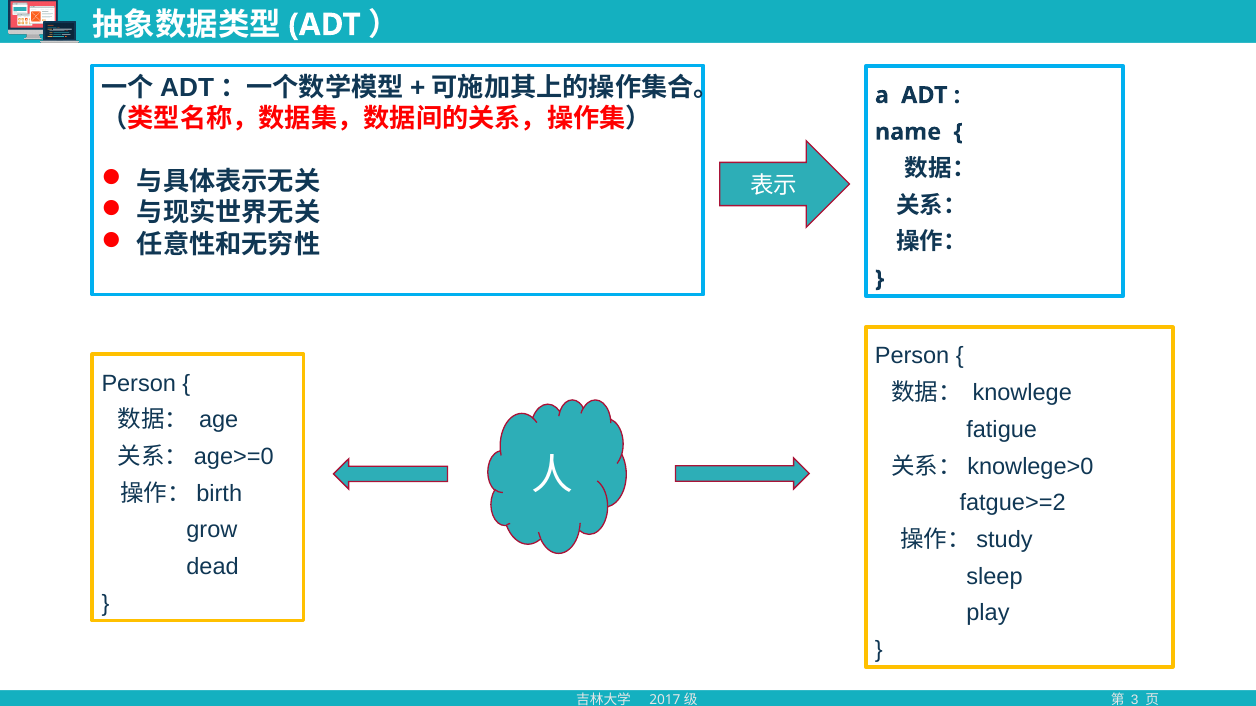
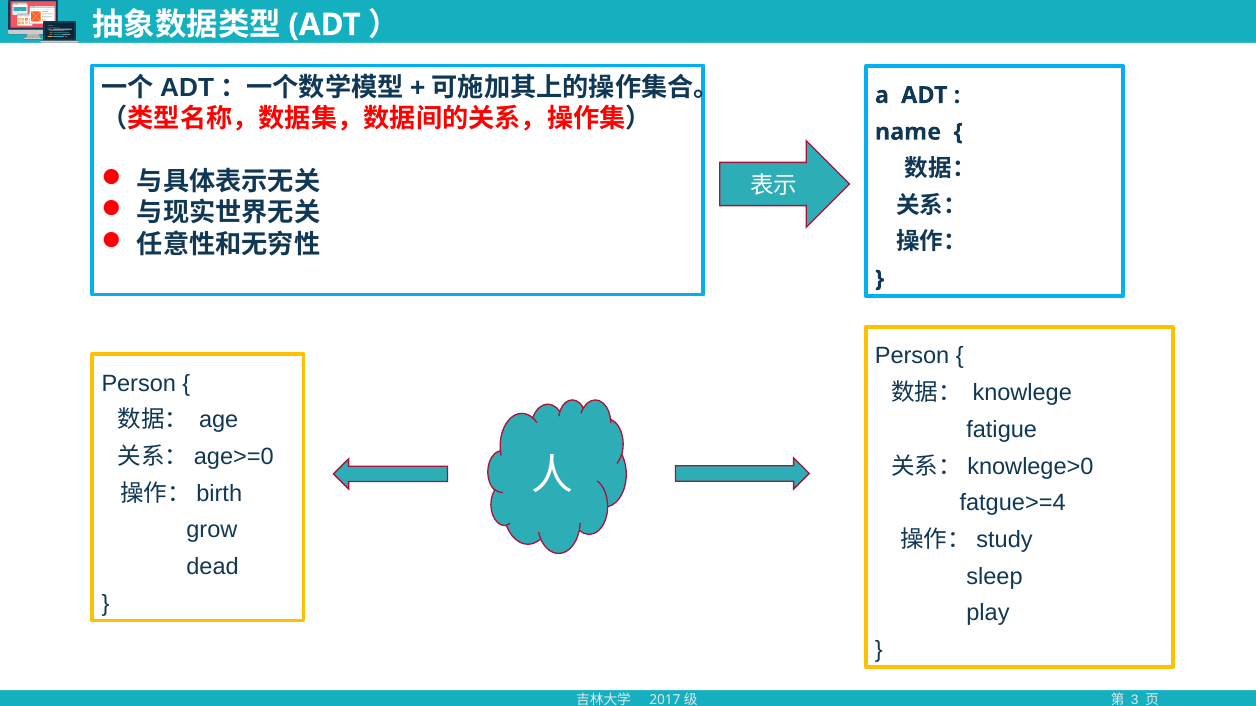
fatgue>=2: fatgue>=2 -> fatgue>=4
